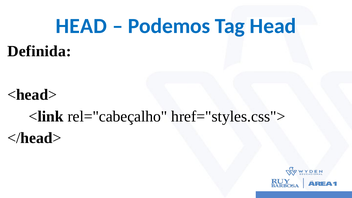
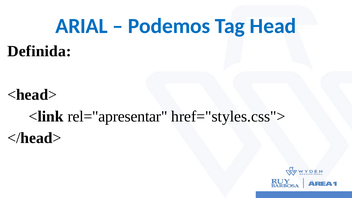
HEAD at (81, 26): HEAD -> ARIAL
rel="cabeçalho: rel="cabeçalho -> rel="apresentar
